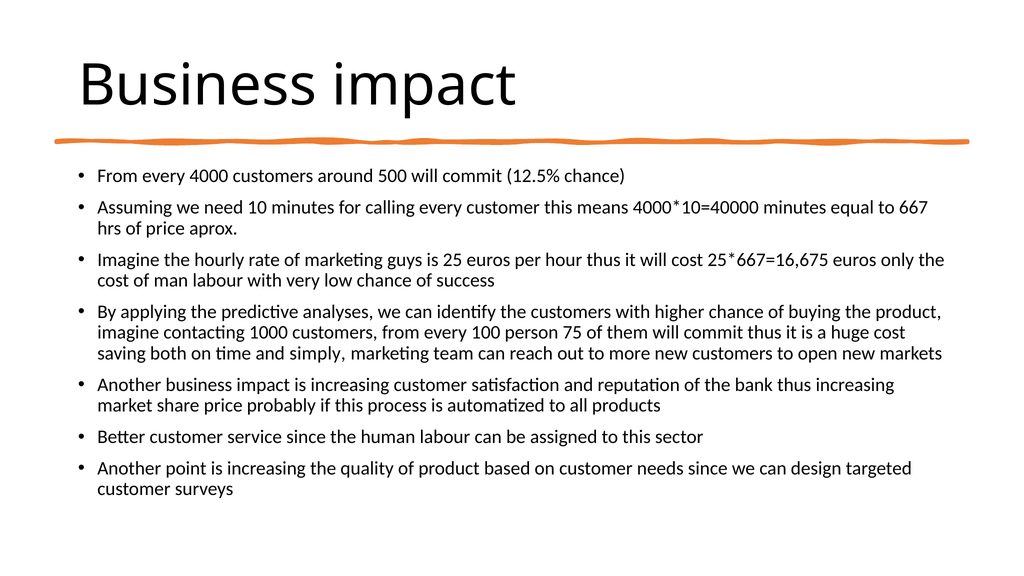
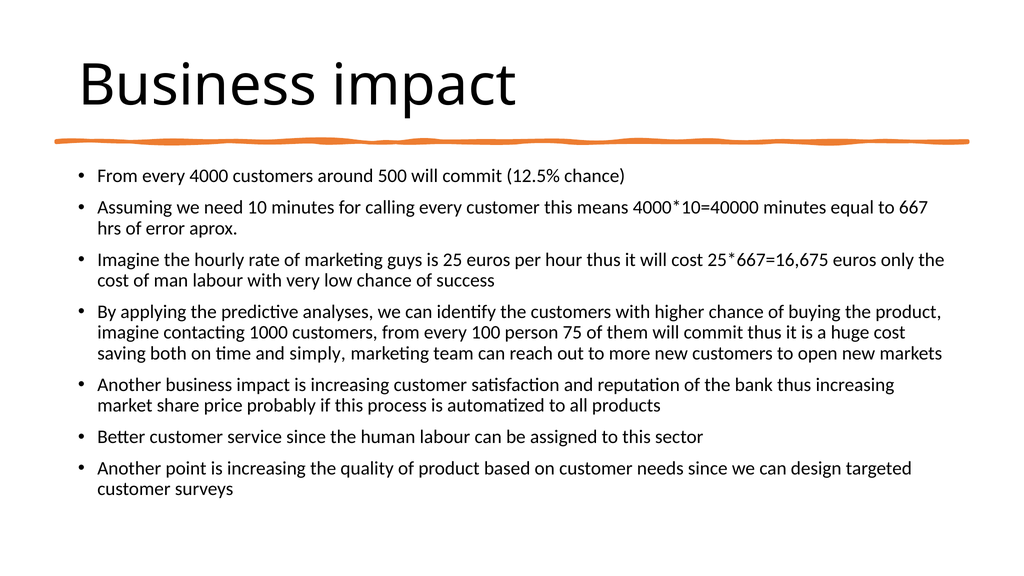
of price: price -> error
